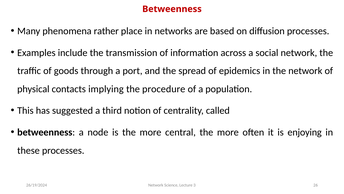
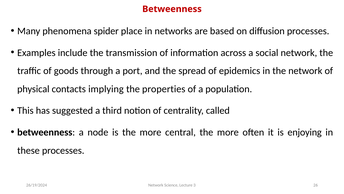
rather: rather -> spider
procedure: procedure -> properties
